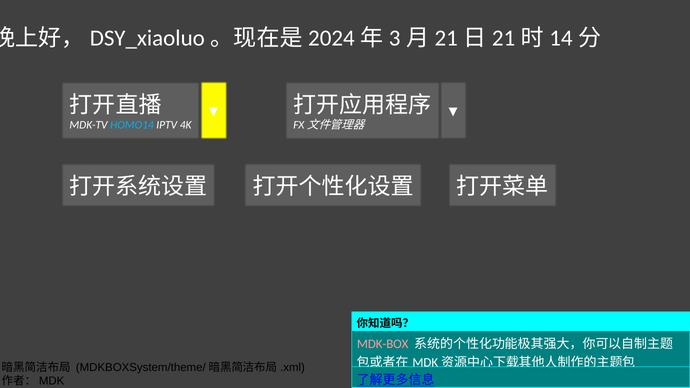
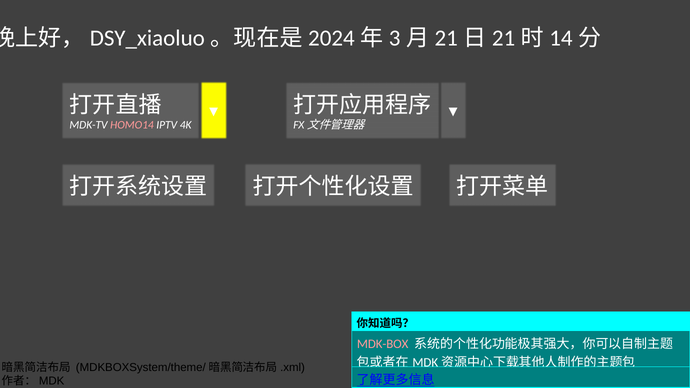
HOMO14 colour: light blue -> pink
